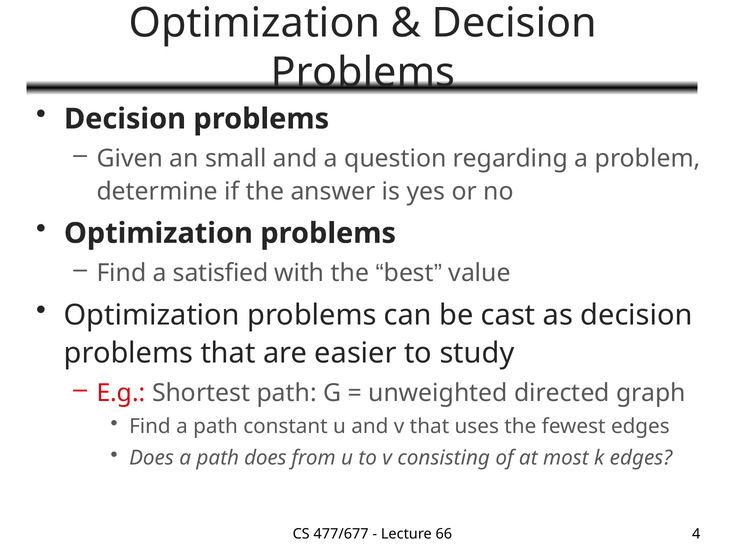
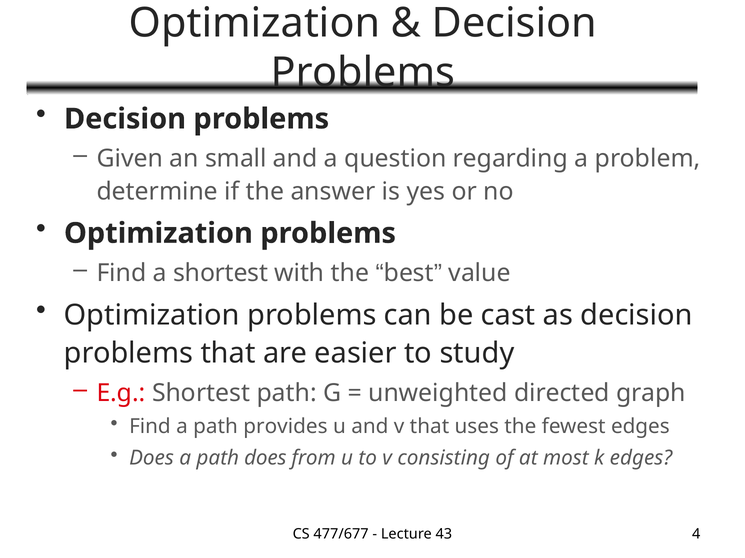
a satisfied: satisfied -> shortest
constant: constant -> provides
66: 66 -> 43
